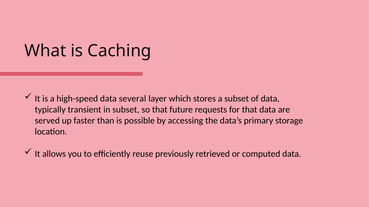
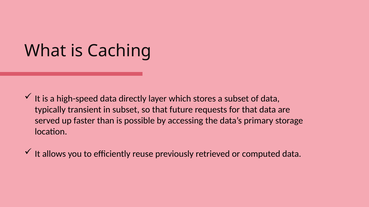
several: several -> directly
